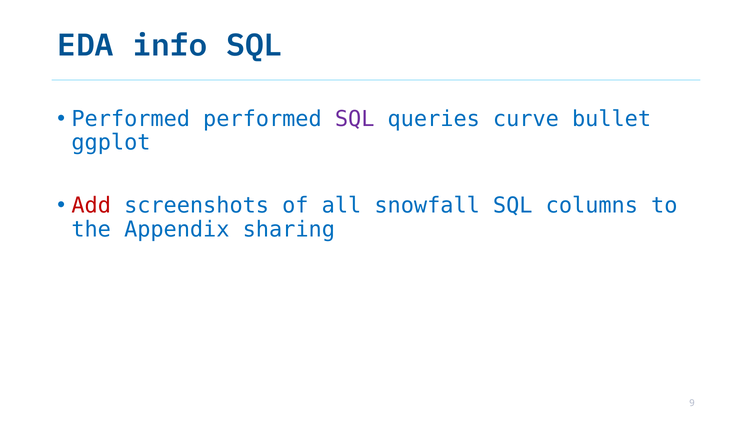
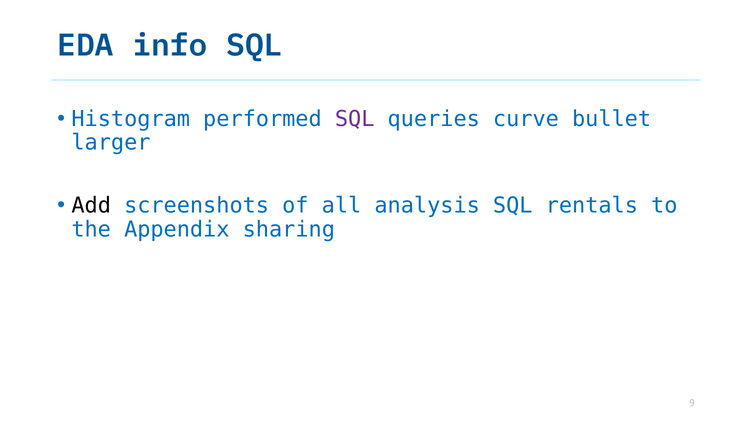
Performed at (131, 119): Performed -> Histogram
ggplot: ggplot -> larger
Add colour: red -> black
snowfall: snowfall -> analysis
columns: columns -> rentals
